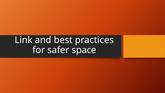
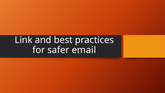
space: space -> email
